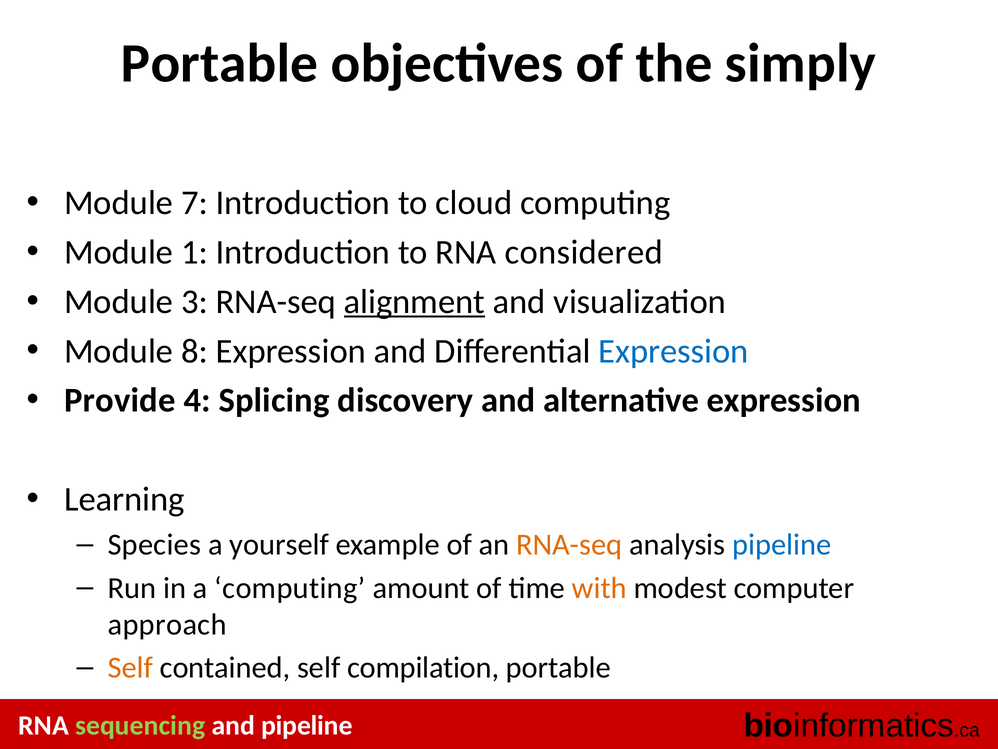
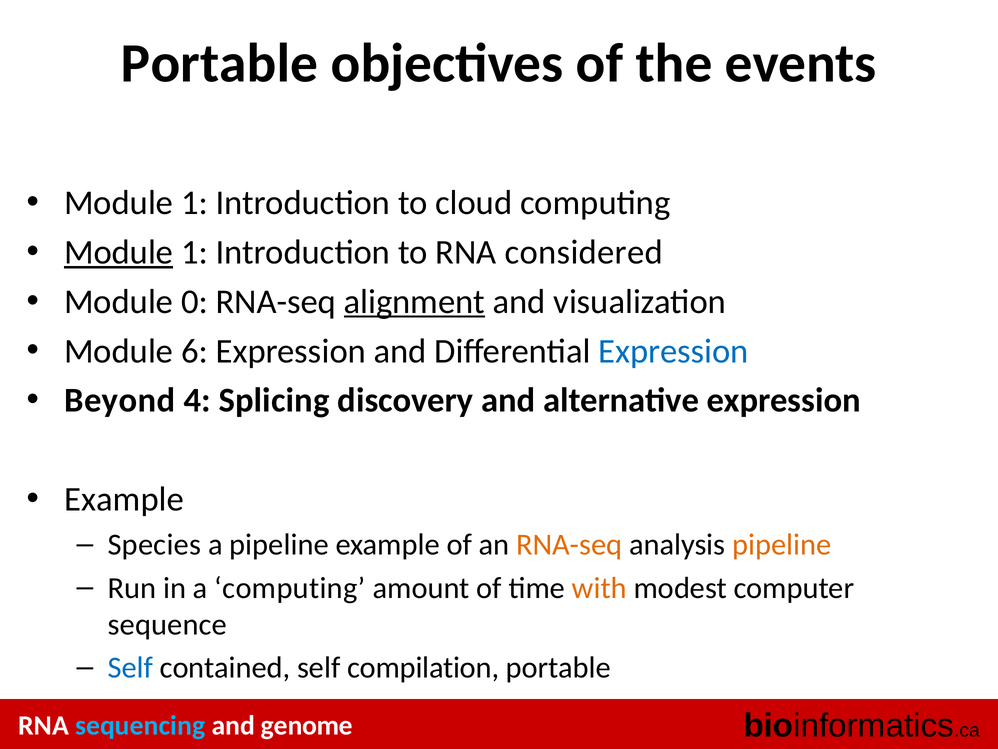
simply: simply -> events
7 at (194, 203): 7 -> 1
Module at (119, 252) underline: none -> present
3: 3 -> 0
8: 8 -> 6
Provide: Provide -> Beyond
Learning at (124, 499): Learning -> Example
a yourself: yourself -> pipeline
pipeline at (782, 544) colour: blue -> orange
approach: approach -> sequence
Self at (130, 667) colour: orange -> blue
sequencing colour: light green -> light blue
and pipeline: pipeline -> genome
